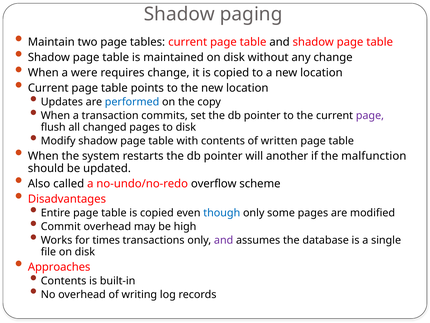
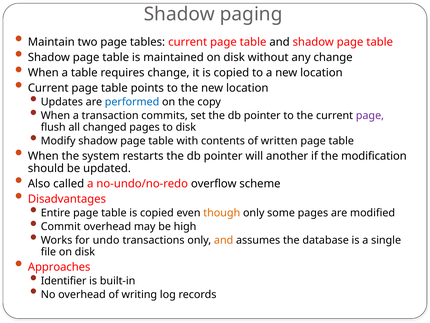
a were: were -> table
malfunction: malfunction -> modification
though colour: blue -> orange
times: times -> undo
and at (224, 240) colour: purple -> orange
Contents at (64, 280): Contents -> Identifier
